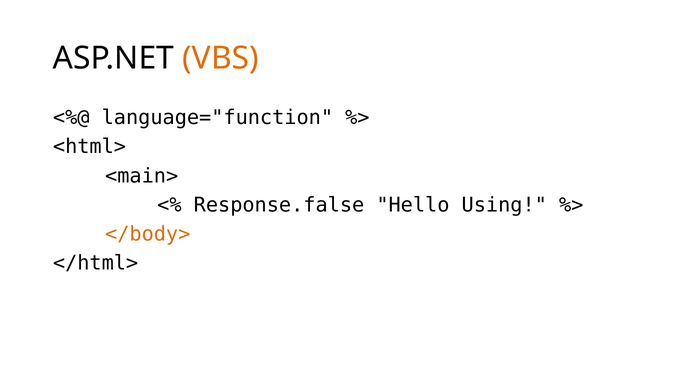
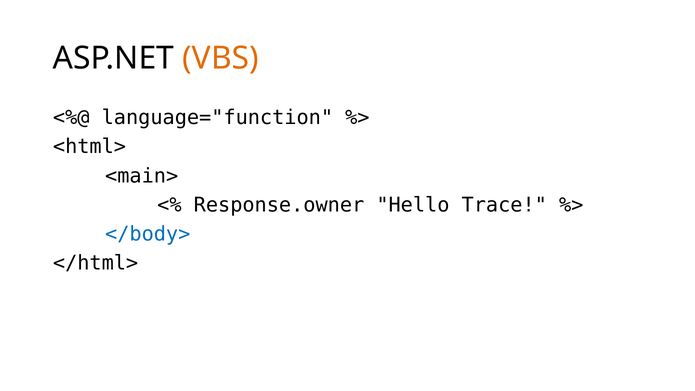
Response.false: Response.false -> Response.owner
Using: Using -> Trace
</body> colour: orange -> blue
